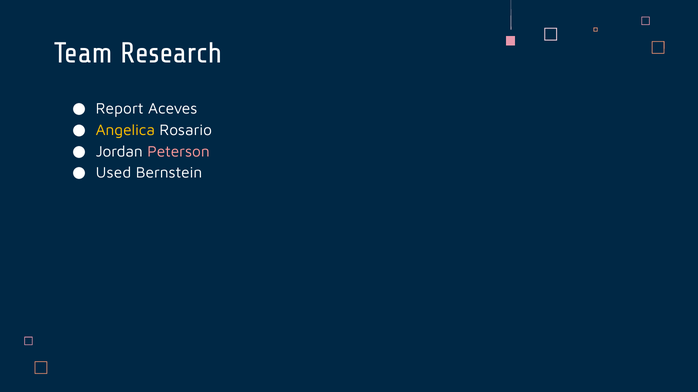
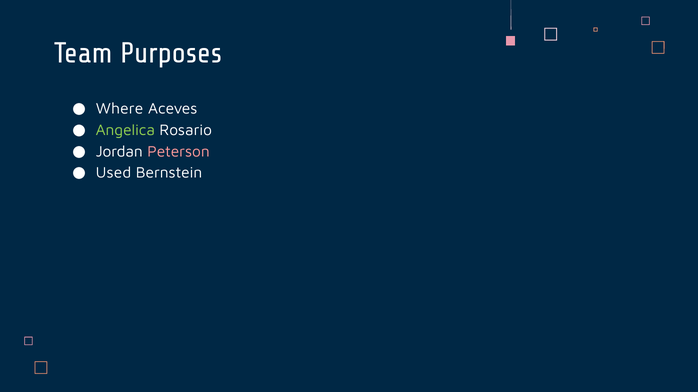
Research: Research -> Purposes
Report: Report -> Where
Angelica colour: yellow -> light green
